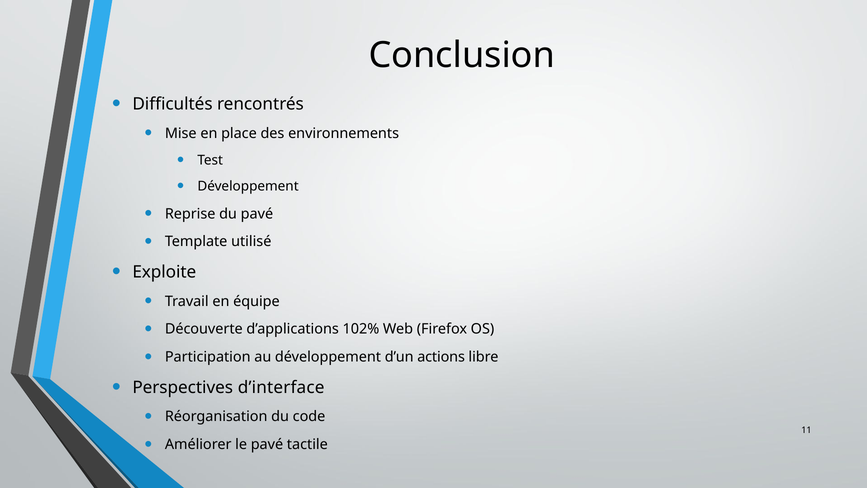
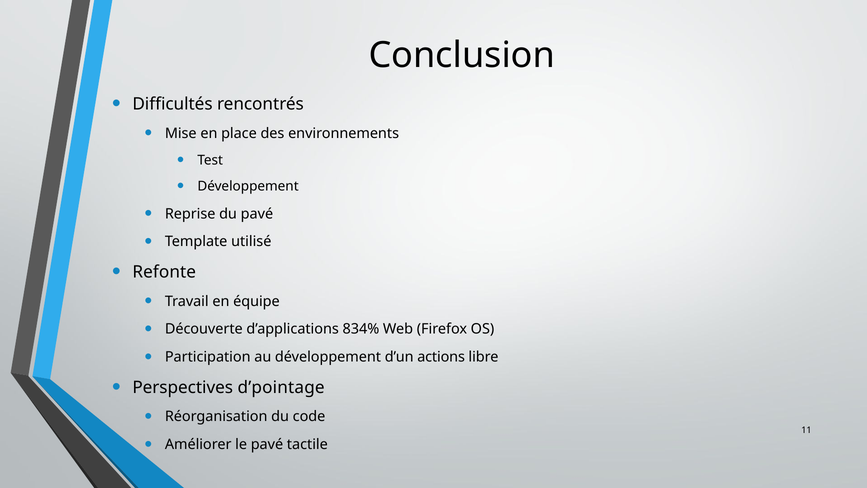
Exploite: Exploite -> Refonte
102%: 102% -> 834%
d’interface: d’interface -> d’pointage
